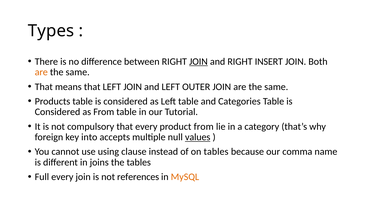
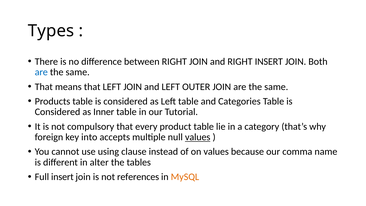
JOIN at (198, 61) underline: present -> none
are at (41, 72) colour: orange -> blue
as From: From -> Inner
product from: from -> table
on tables: tables -> values
joins: joins -> alter
Full every: every -> insert
